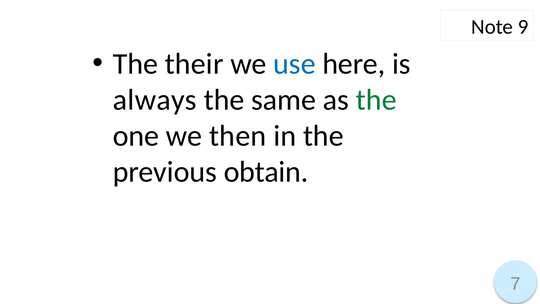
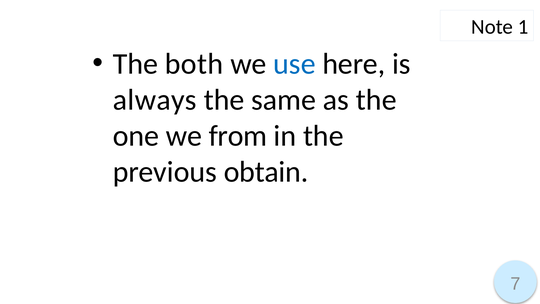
9: 9 -> 1
their: their -> both
the at (376, 100) colour: green -> black
then: then -> from
